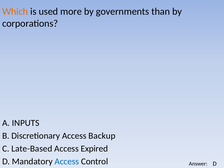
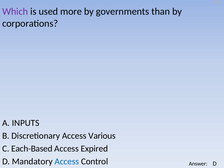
Which colour: orange -> purple
Backup: Backup -> Various
Late-Based: Late-Based -> Each-Based
